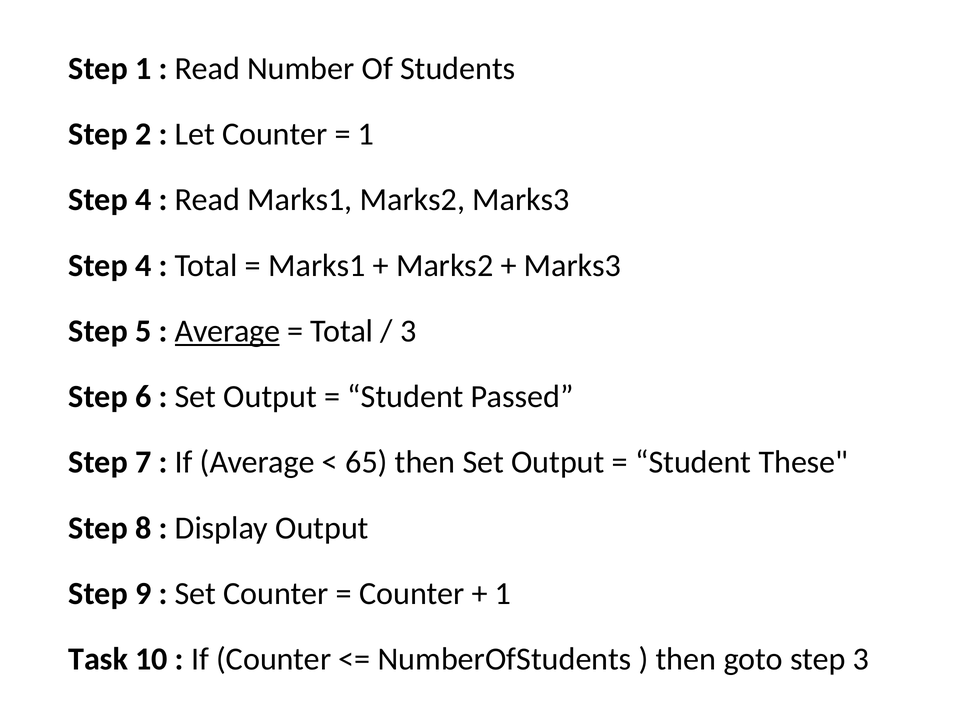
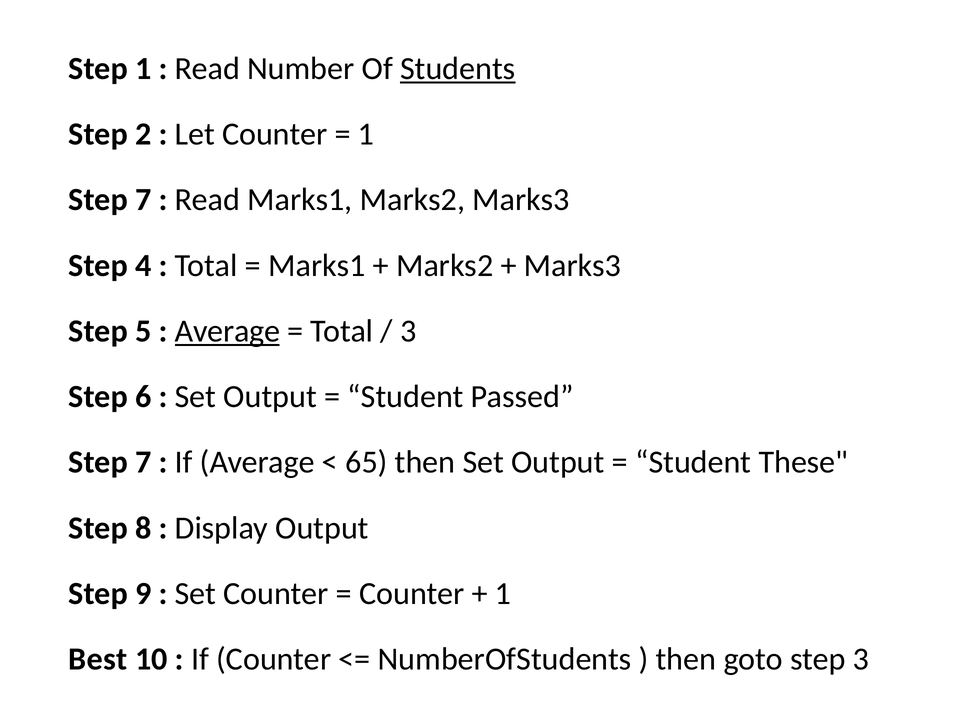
Students underline: none -> present
4 at (143, 200): 4 -> 7
Task: Task -> Best
